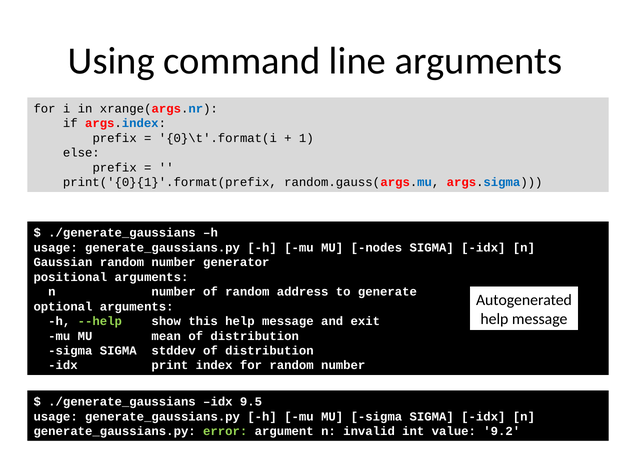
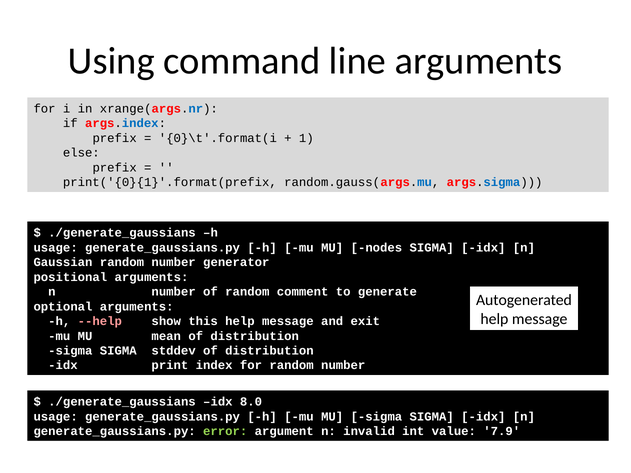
address: address -> comment
--help colour: light green -> pink
9.5: 9.5 -> 8.0
9.2: 9.2 -> 7.9
